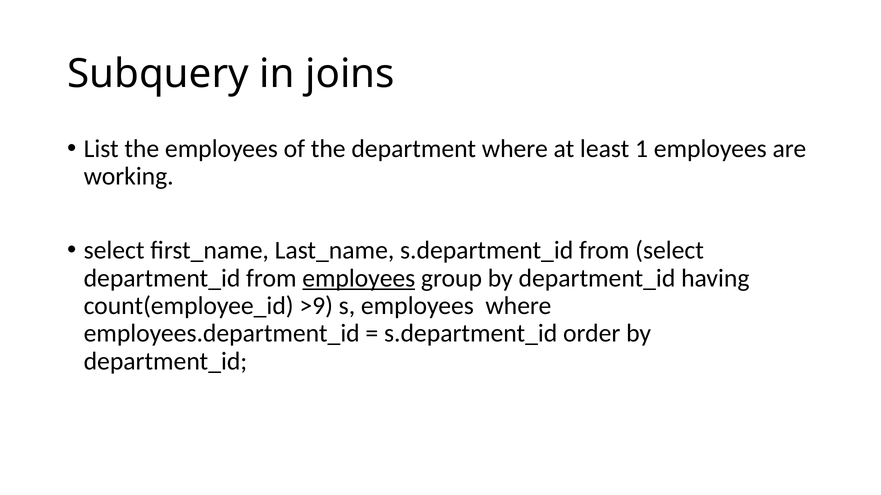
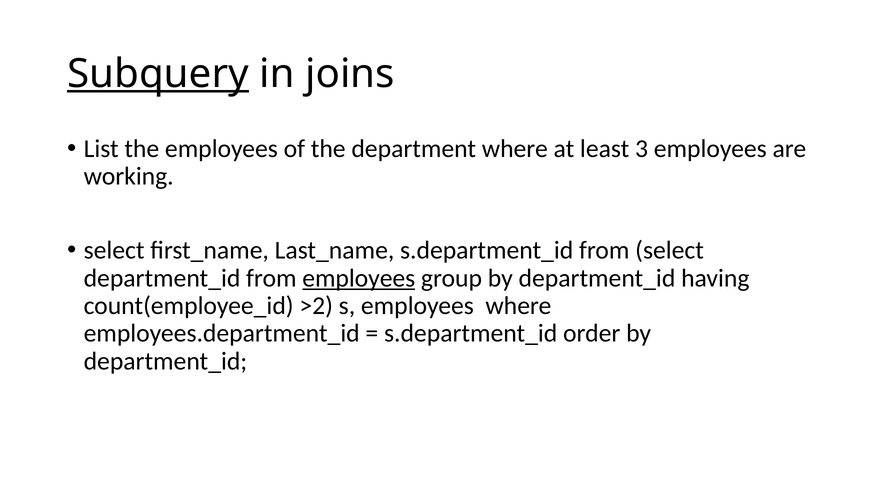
Subquery underline: none -> present
1: 1 -> 3
>9: >9 -> >2
